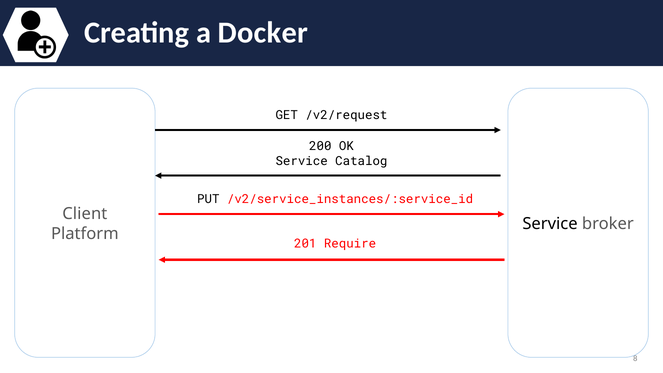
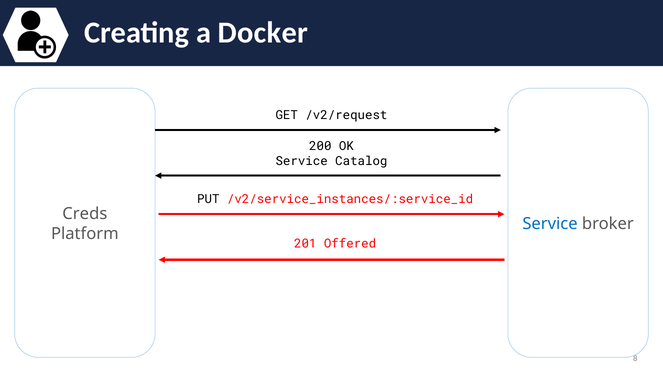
Client: Client -> Creds
Service at (550, 224) colour: black -> blue
Require: Require -> Offered
